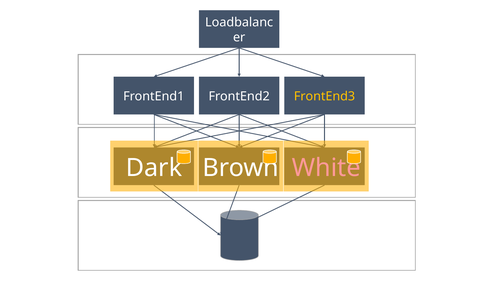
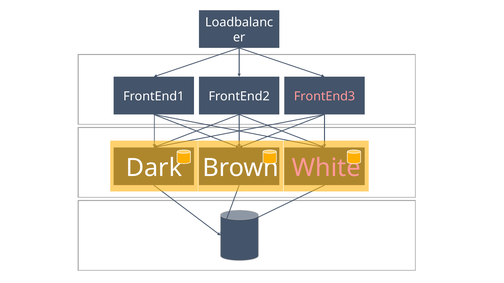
FrontEnd3 colour: yellow -> pink
